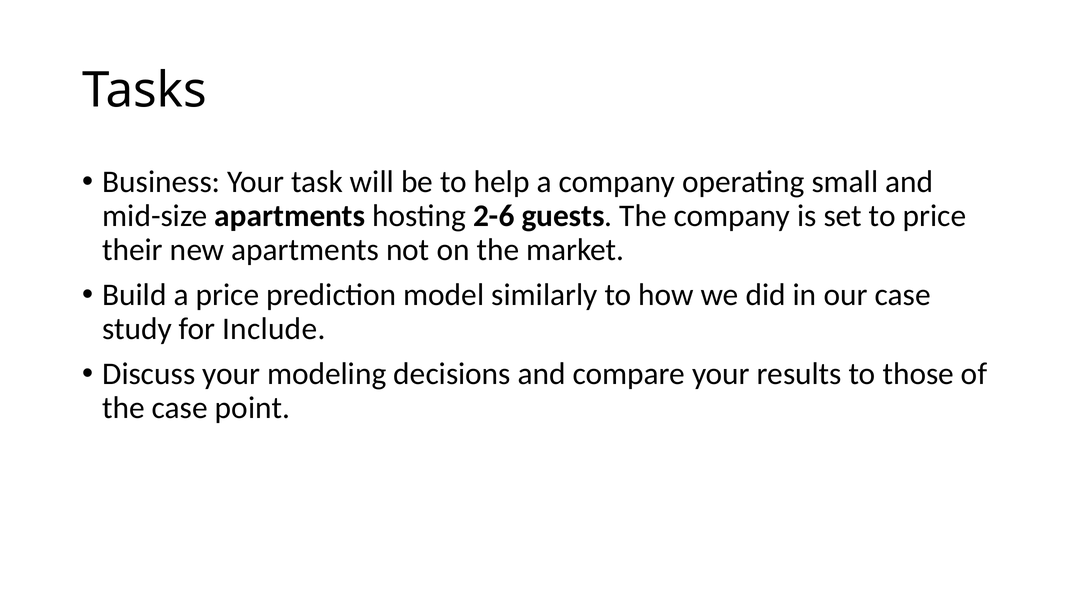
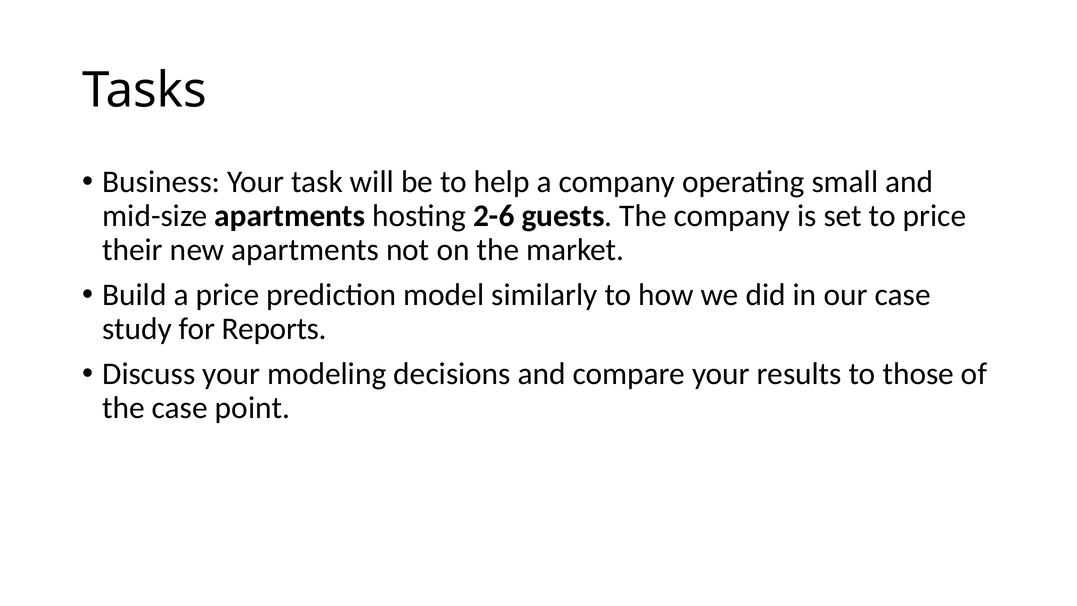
Include: Include -> Reports
